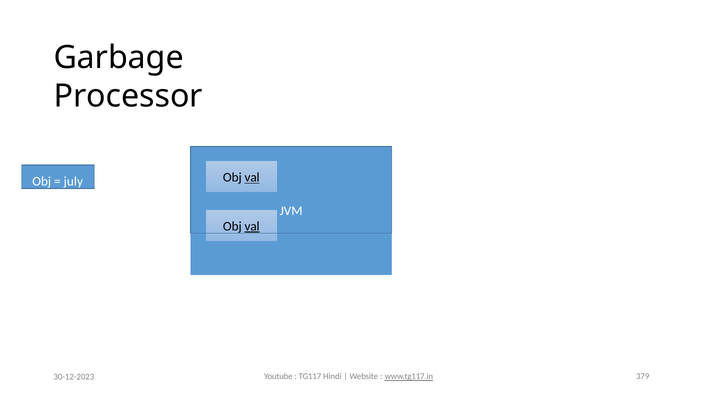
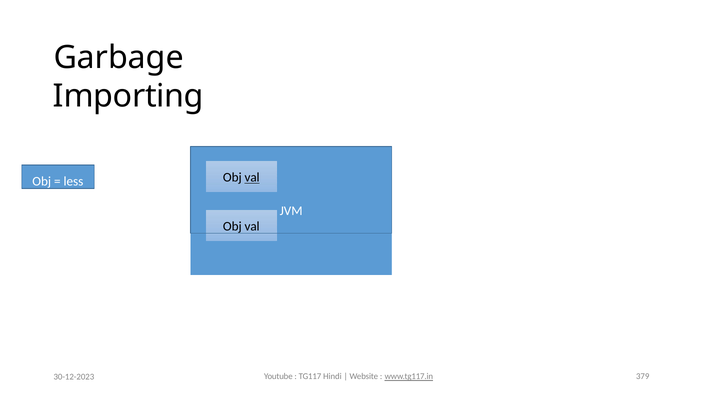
Processor: Processor -> Importing
july: july -> less
val at (252, 227) underline: present -> none
